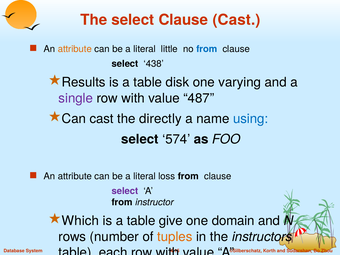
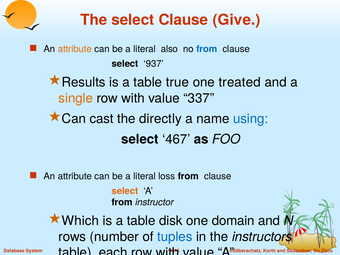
Clause Cast: Cast -> Give
little: little -> also
438: 438 -> 937
disk: disk -> true
varying: varying -> treated
single colour: purple -> orange
487: 487 -> 337
574: 574 -> 467
select at (125, 191) colour: purple -> orange
give: give -> disk
tuples colour: orange -> blue
